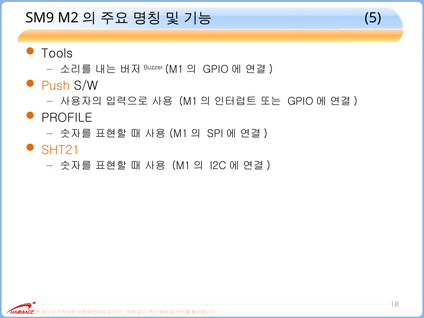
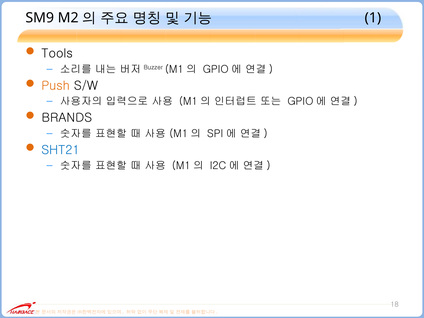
5: 5 -> 1
PROFILE: PROFILE -> BRANDS
SHT21 colour: orange -> blue
